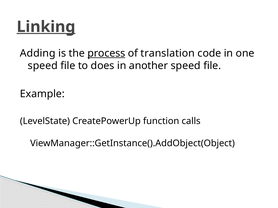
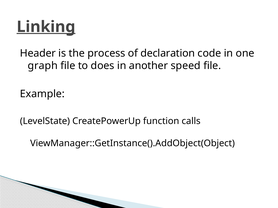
Adding: Adding -> Header
process underline: present -> none
translation: translation -> declaration
speed at (43, 66): speed -> graph
